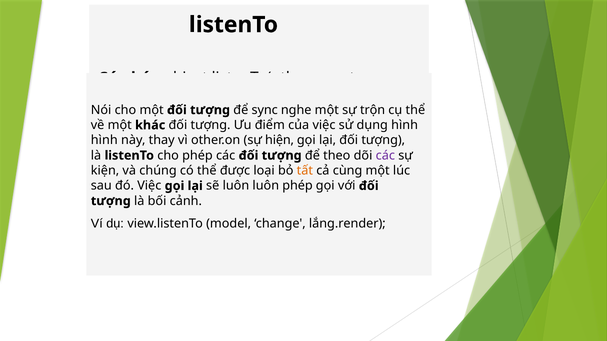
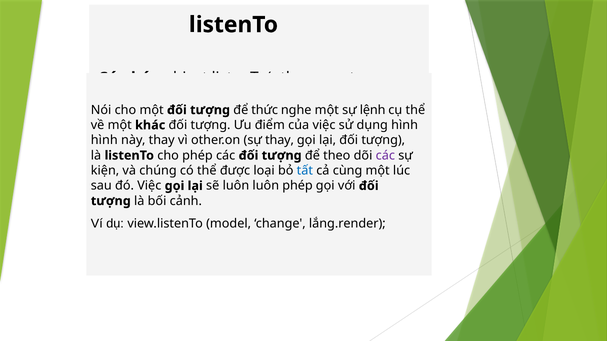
sync: sync -> thức
trộn: trộn -> lệnh
sự hiện: hiện -> thay
tất colour: orange -> blue
